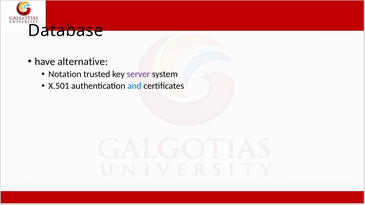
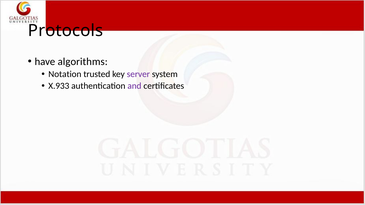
Database: Database -> Protocols
alternative: alternative -> algorithms
X.501: X.501 -> X.933
and colour: blue -> purple
